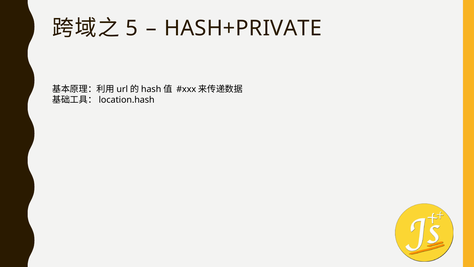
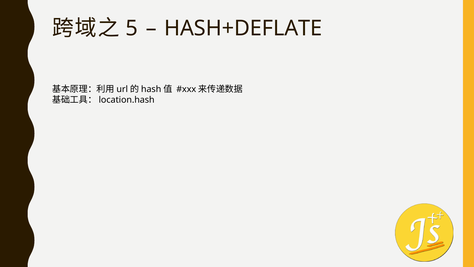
HASH+PRIVATE: HASH+PRIVATE -> HASH+DEFLATE
